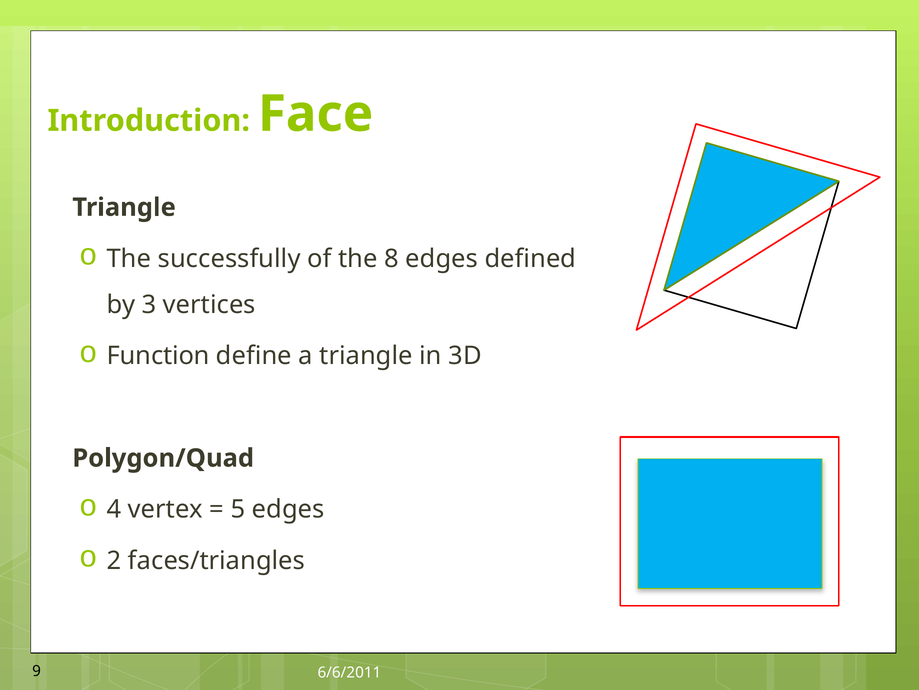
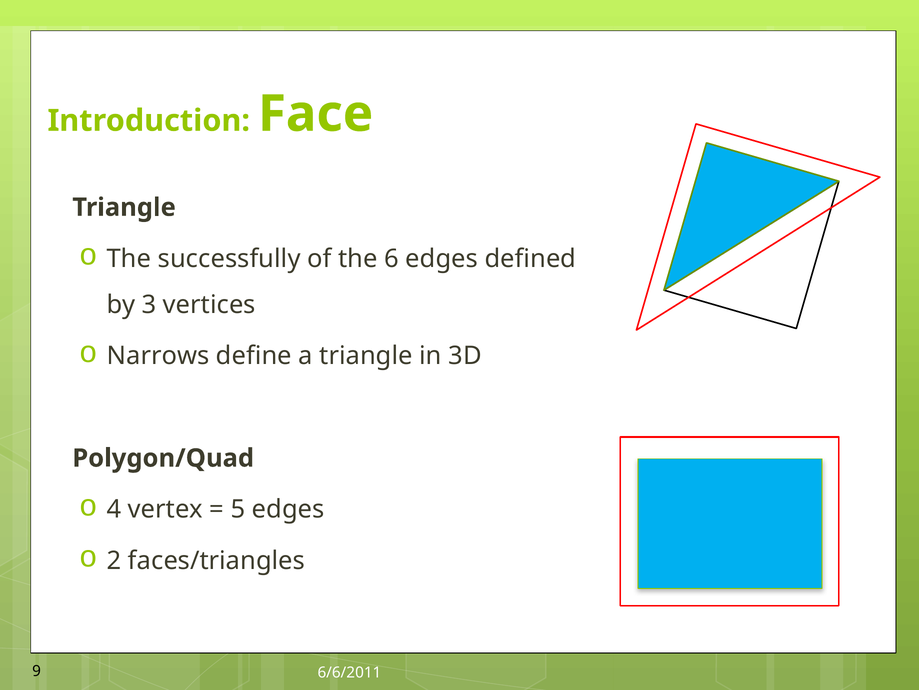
8: 8 -> 6
Function: Function -> Narrows
